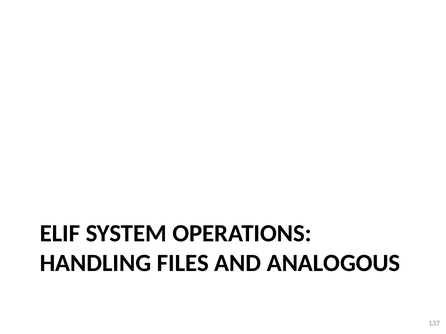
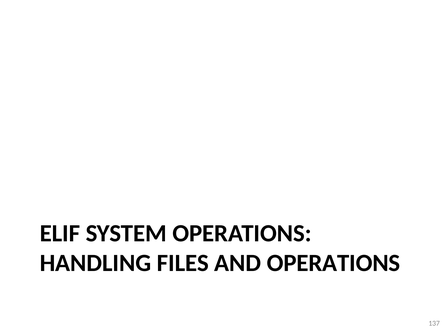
AND ANALOGOUS: ANALOGOUS -> OPERATIONS
